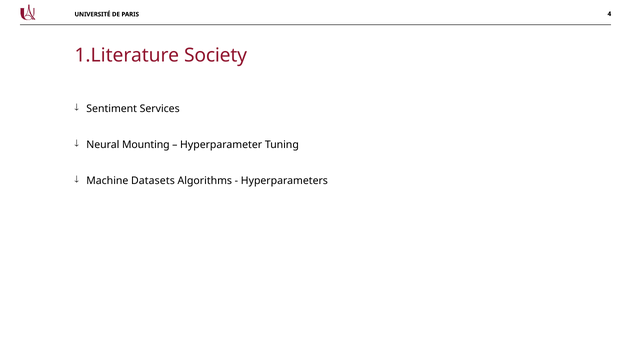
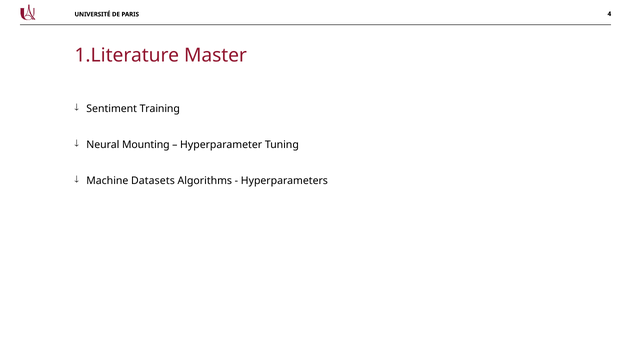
Society: Society -> Master
Services: Services -> Training
